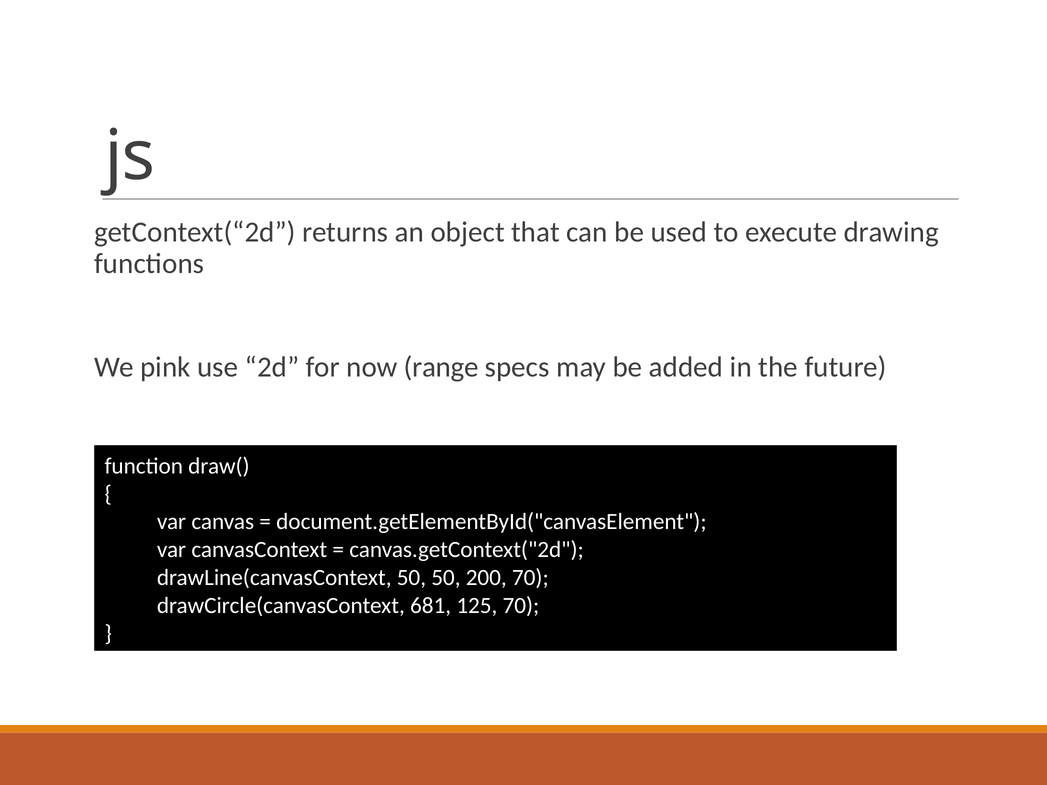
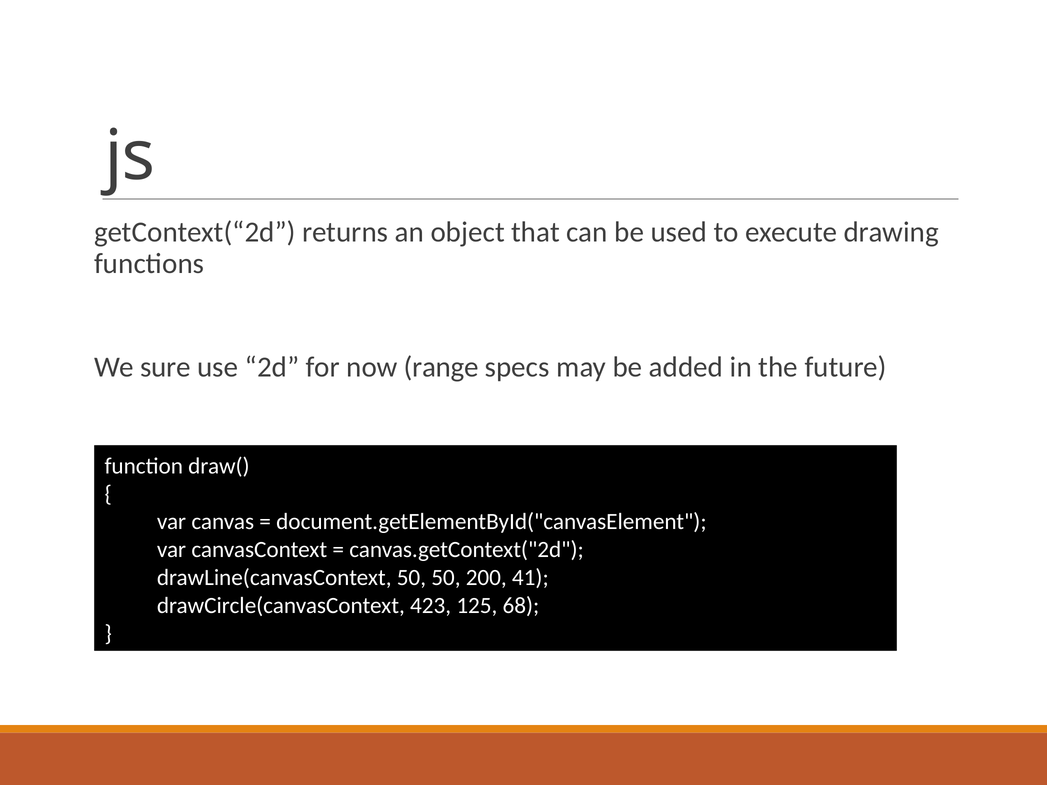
pink: pink -> sure
200 70: 70 -> 41
681: 681 -> 423
125 70: 70 -> 68
